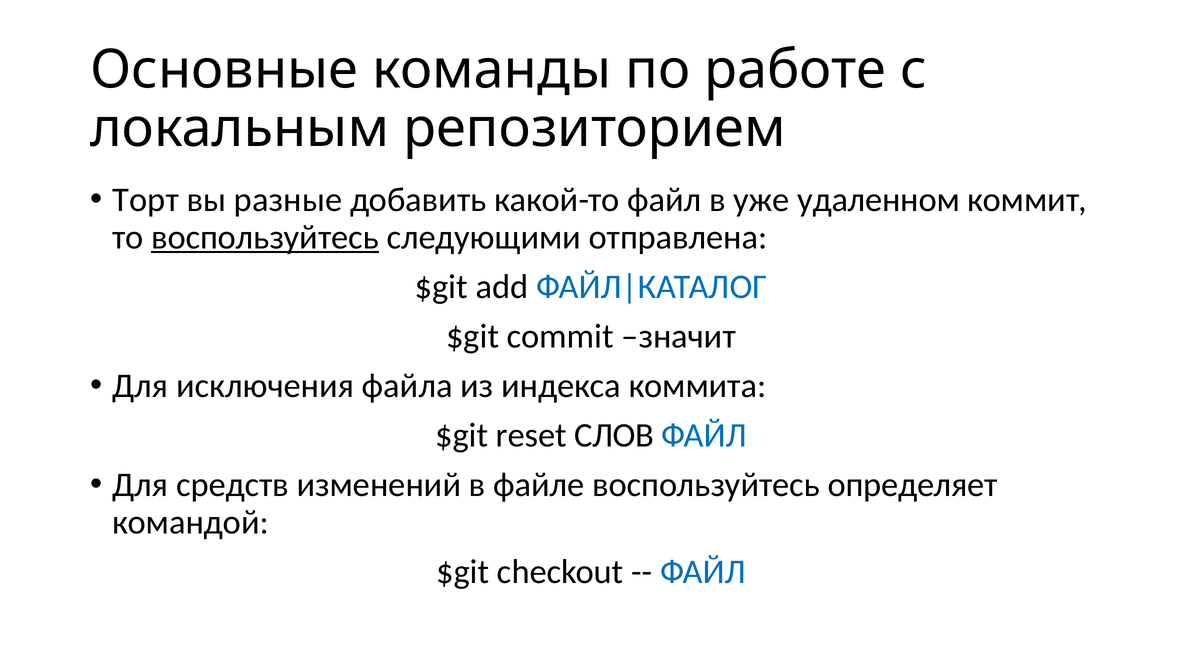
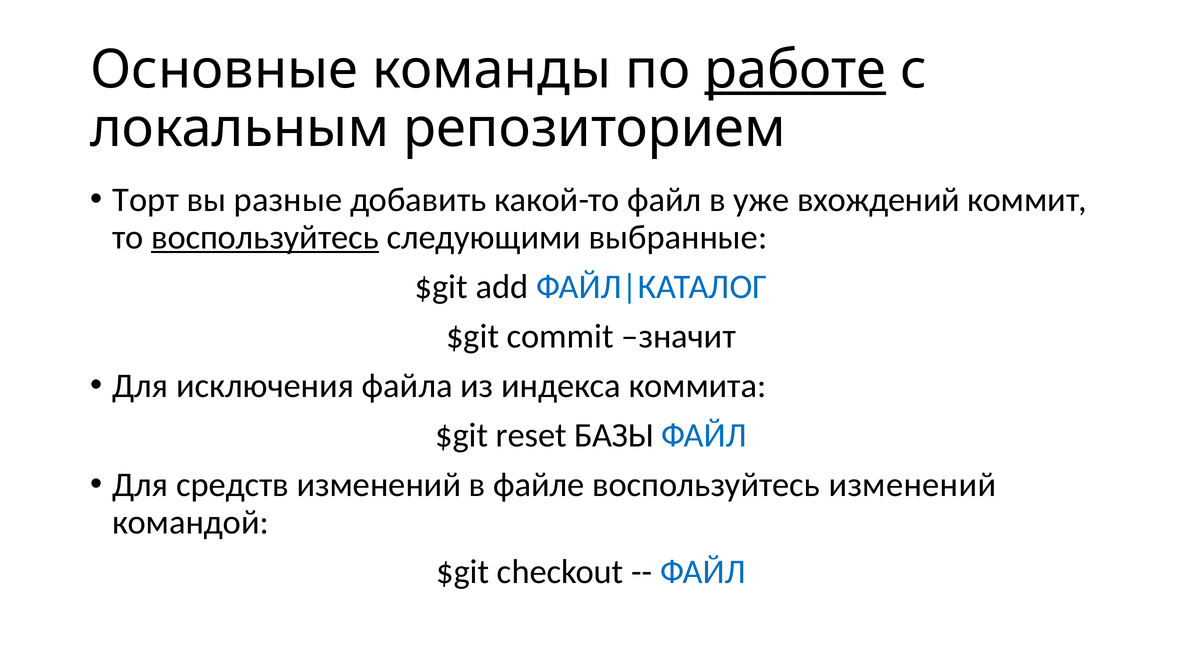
работе underline: none -> present
удаленном: удаленном -> вхождений
отправлена: отправлена -> выбранные
СЛОВ: СЛОВ -> БАЗЫ
воспользуйтесь определяет: определяет -> изменений
